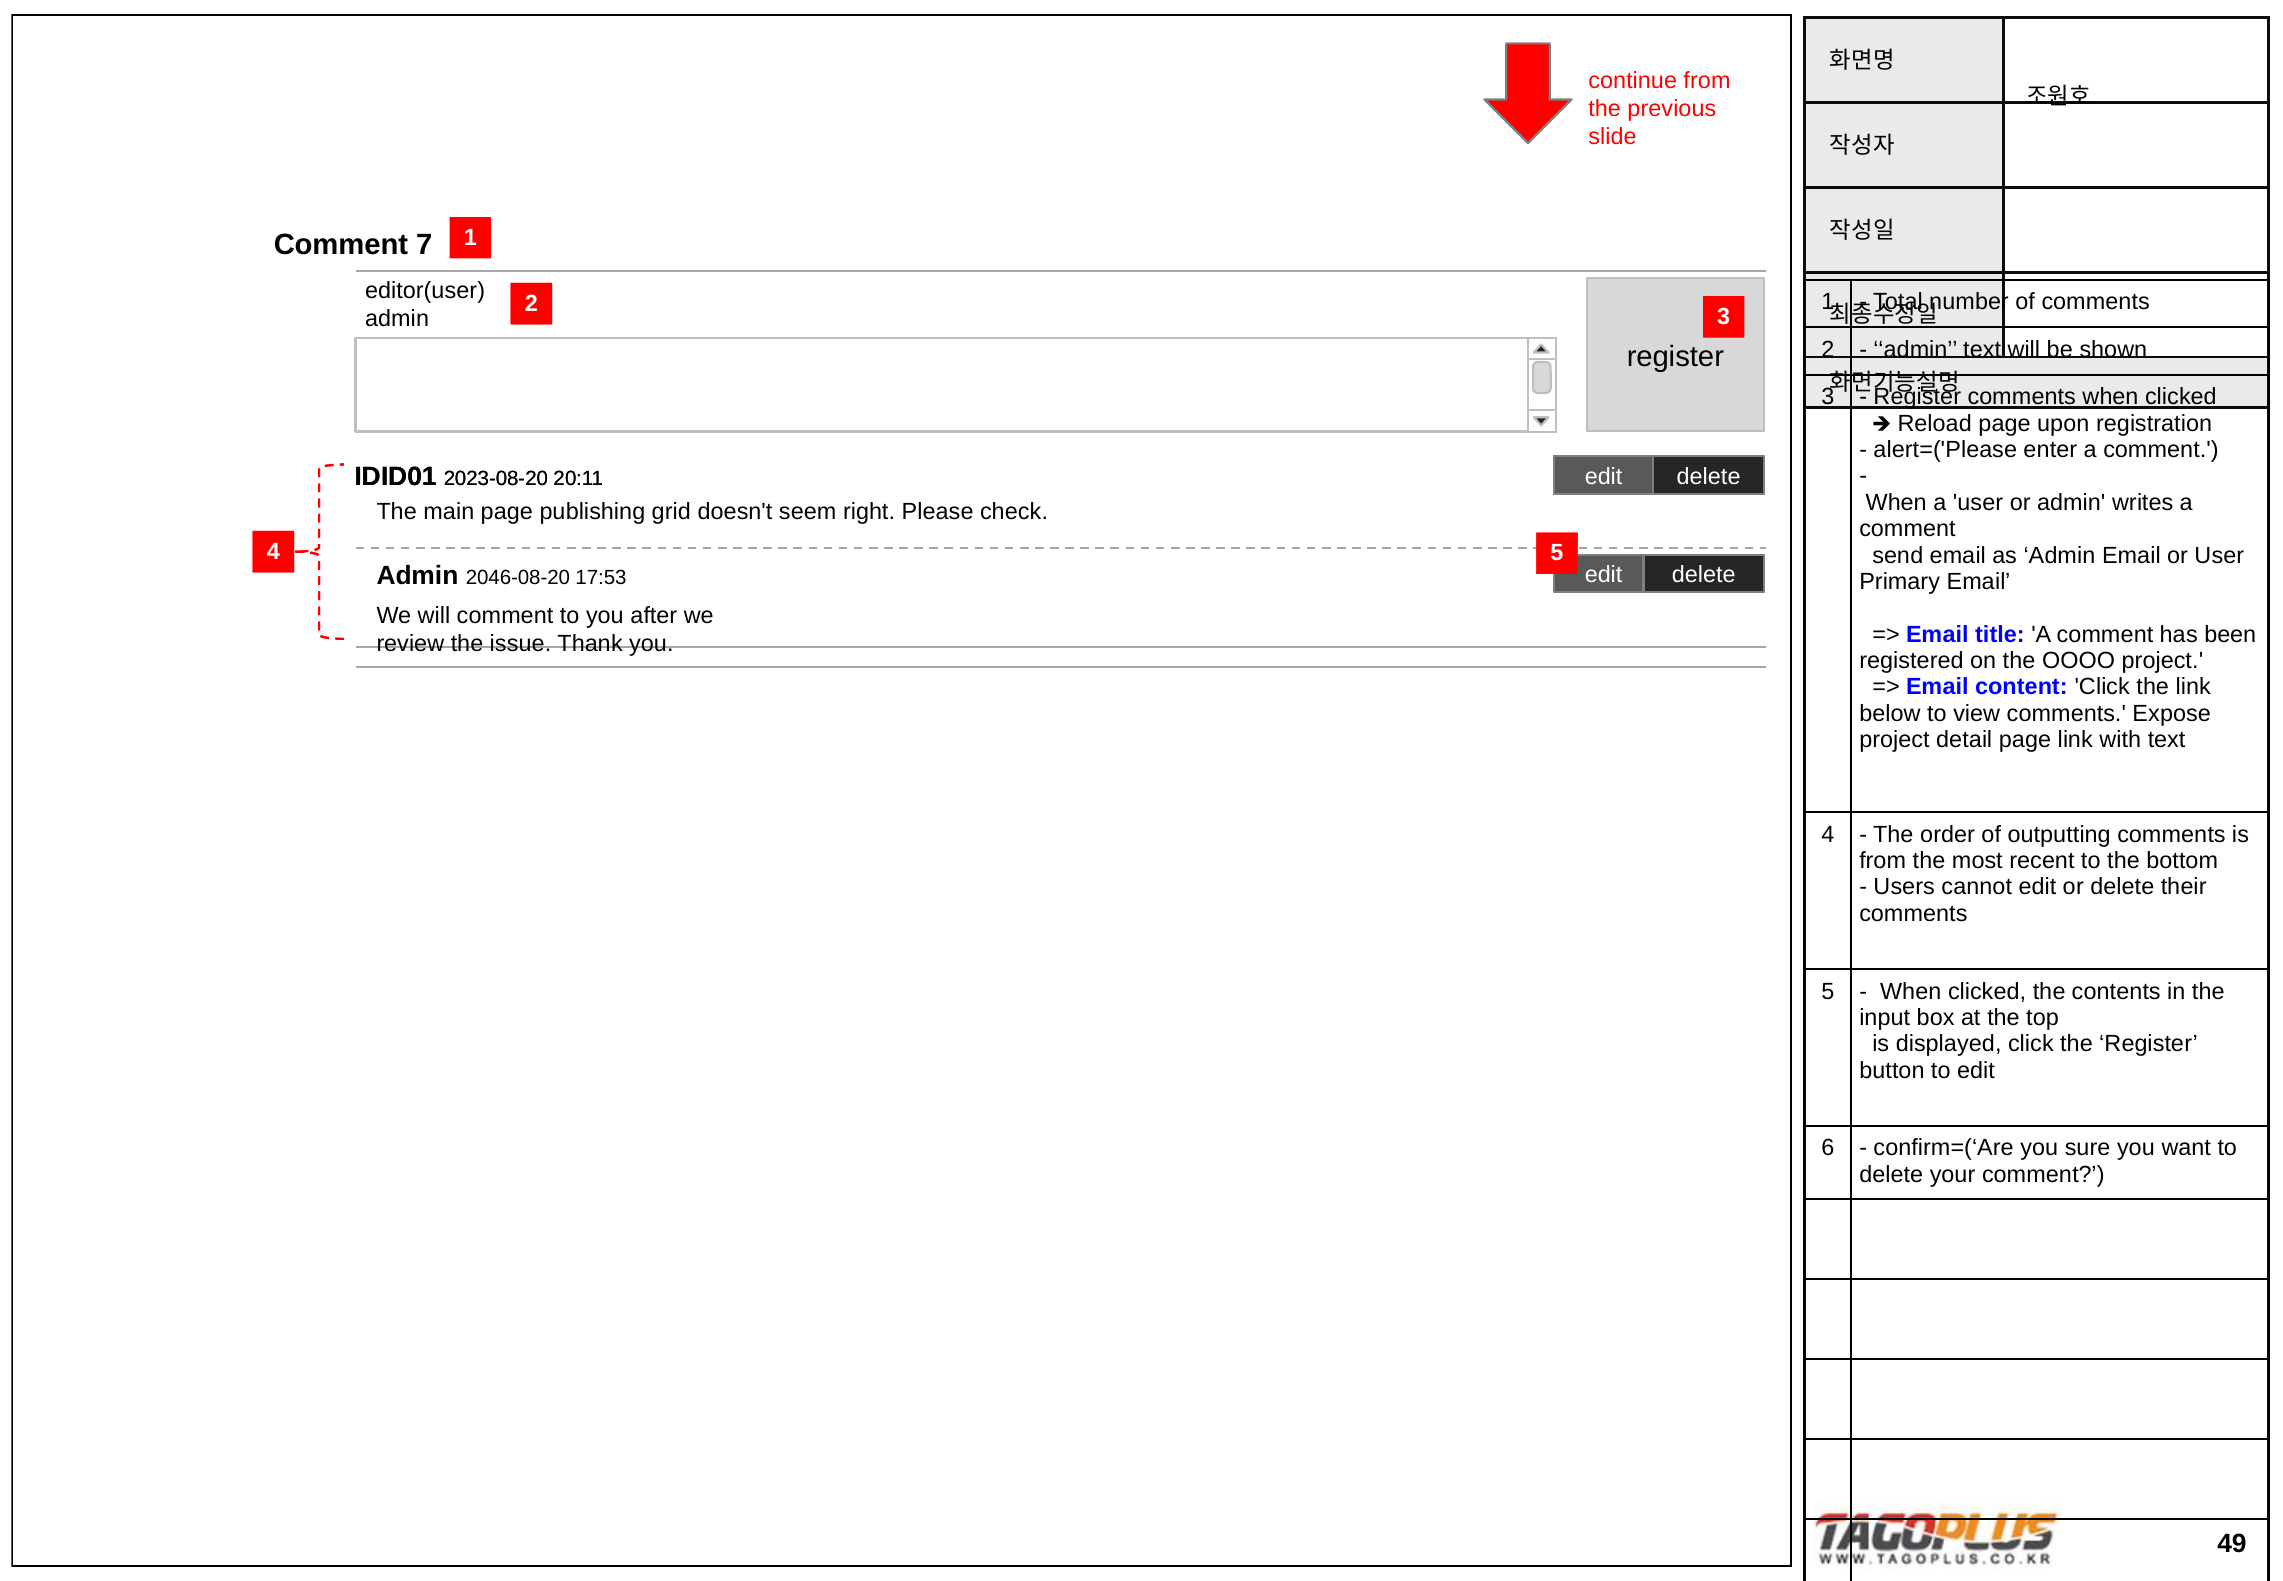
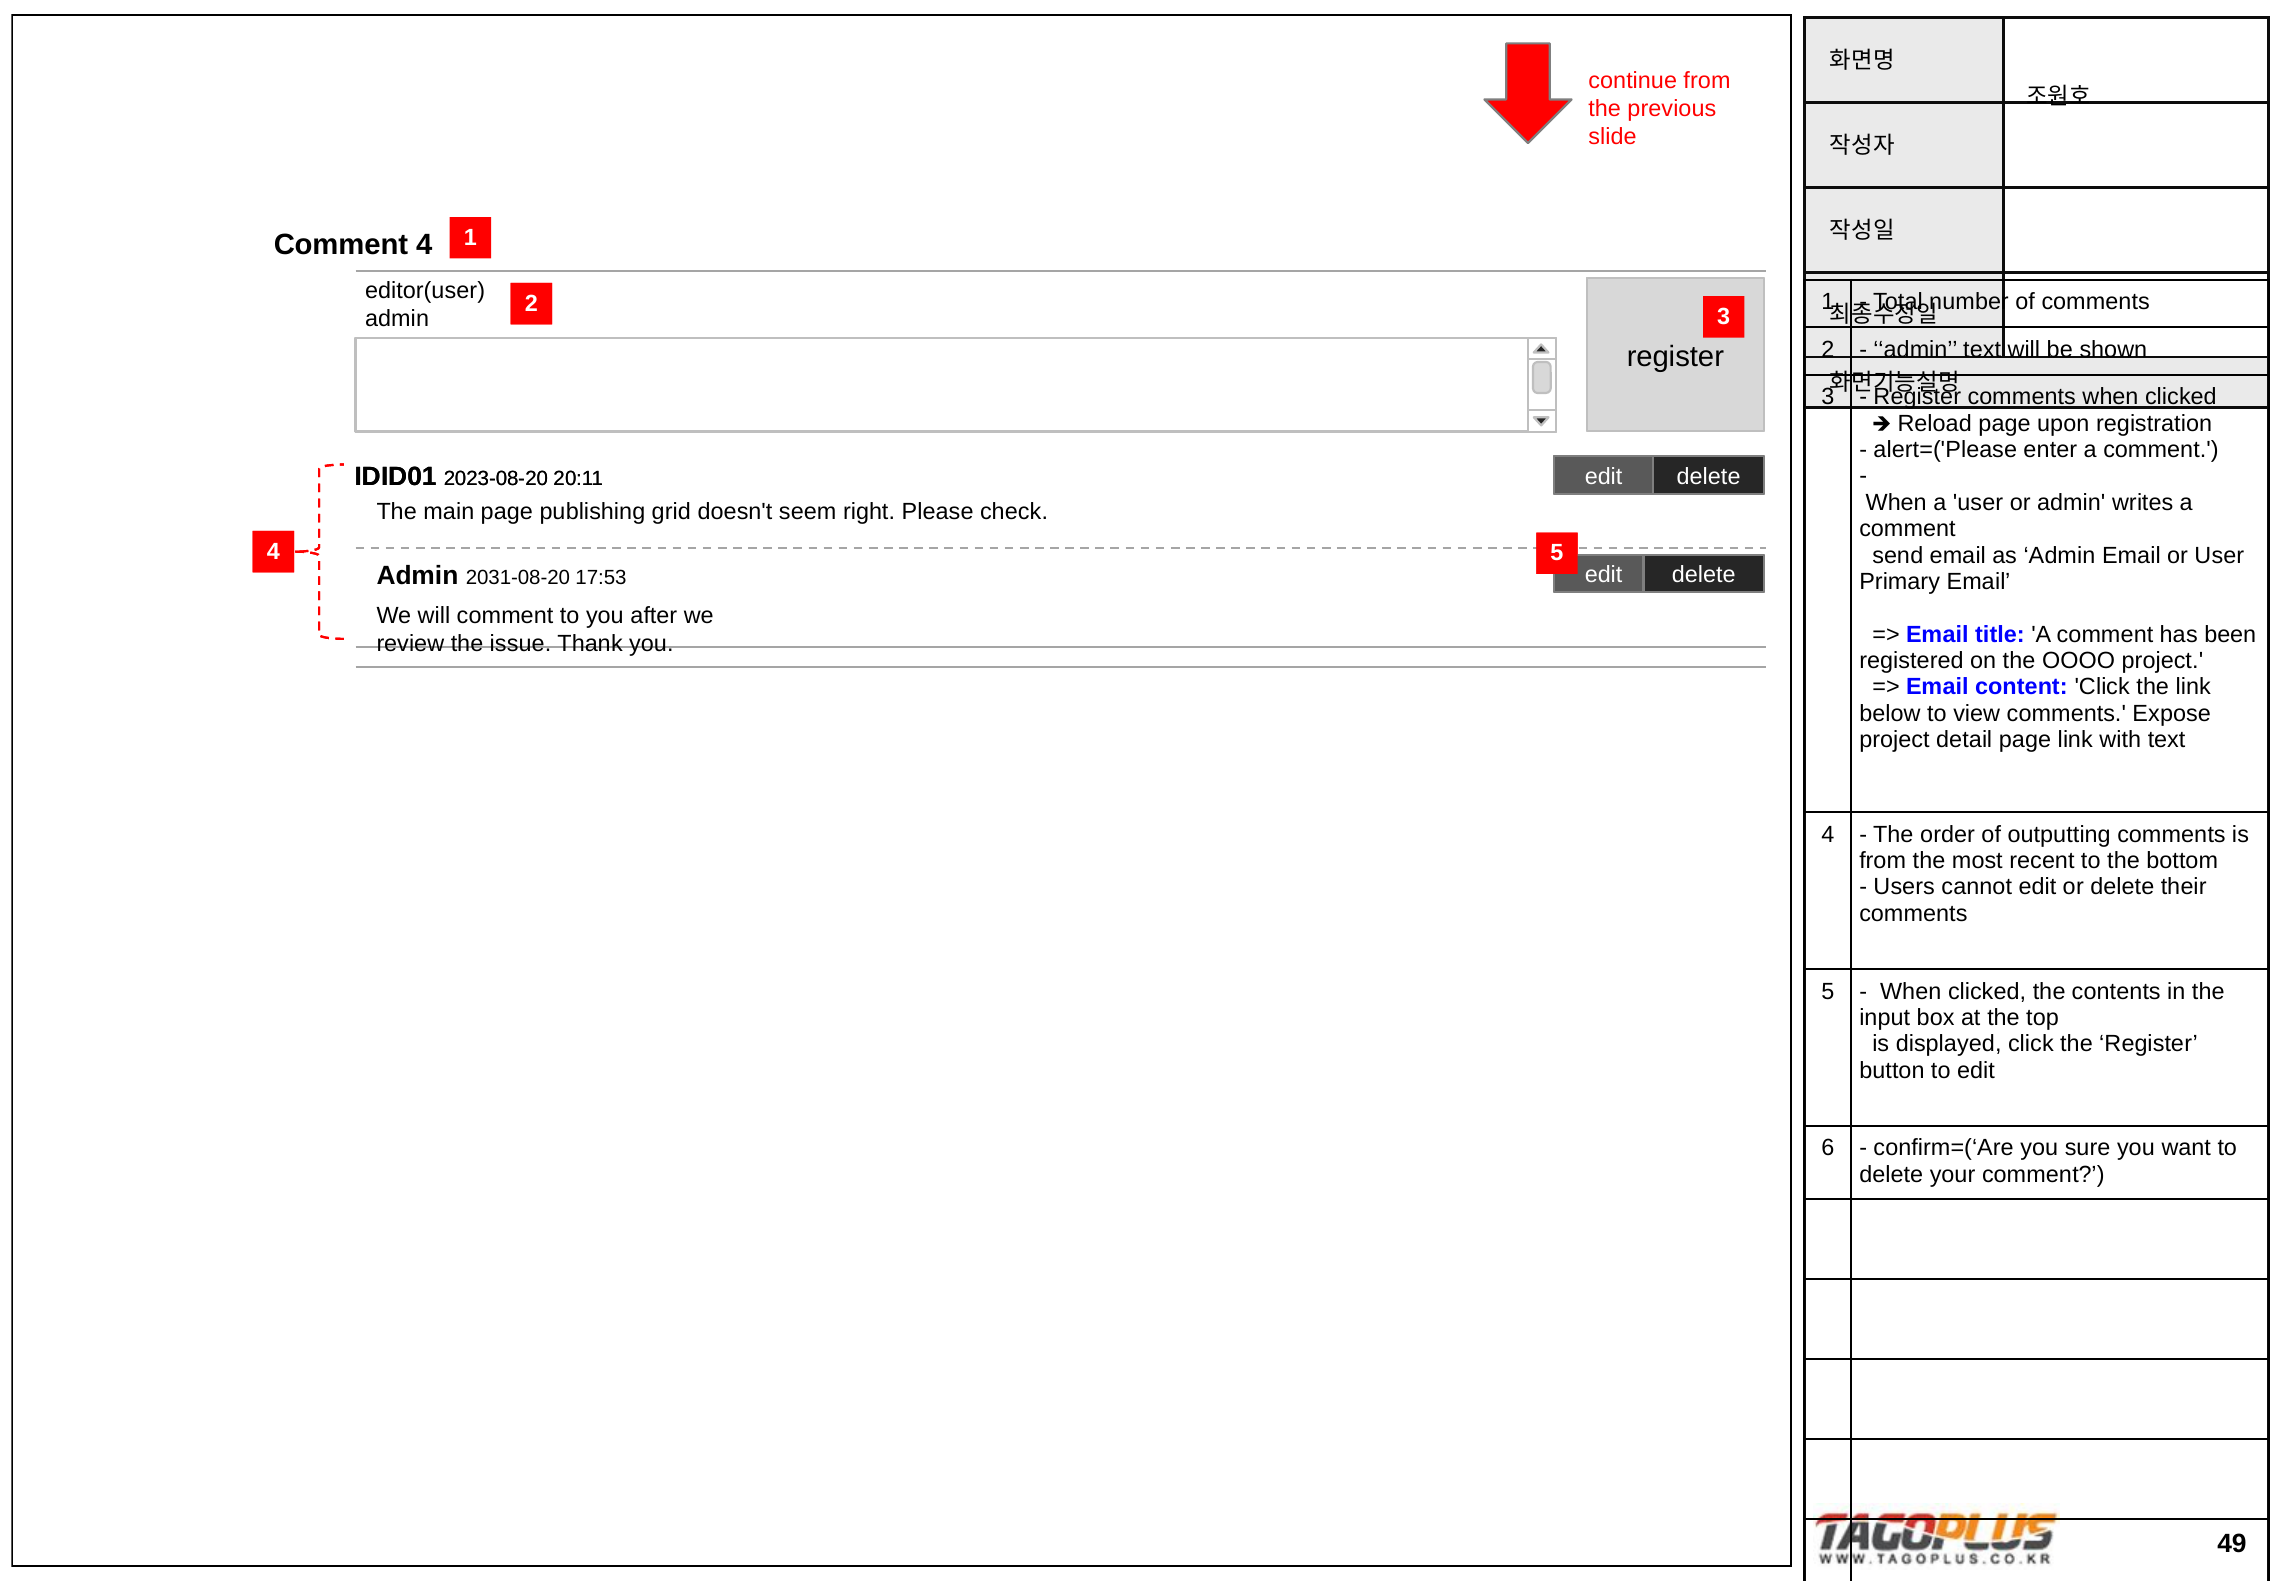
Comment 7: 7 -> 4
2046-08-20: 2046-08-20 -> 2031-08-20
